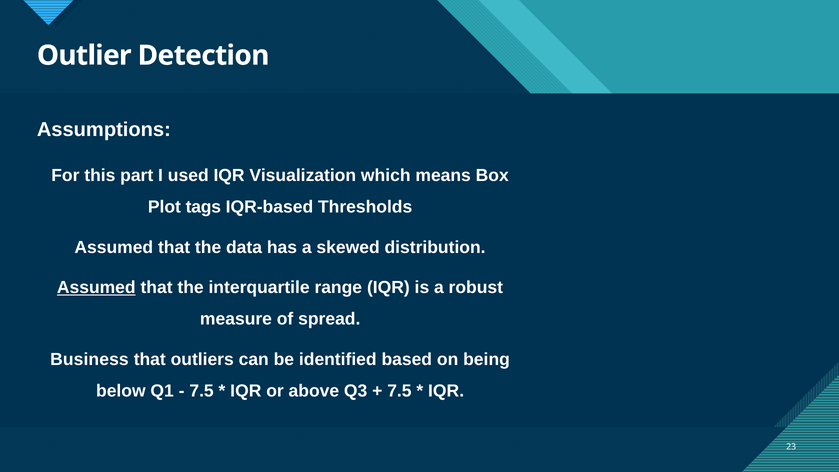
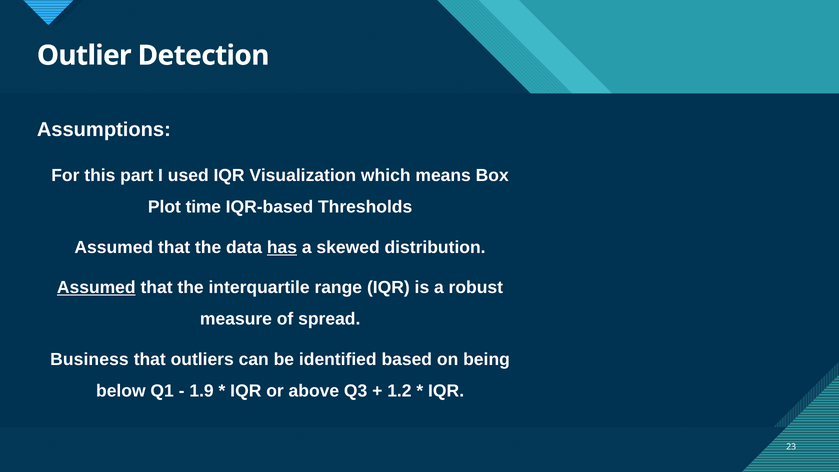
tags: tags -> time
has underline: none -> present
7.5 at (202, 391): 7.5 -> 1.9
7.5 at (399, 391): 7.5 -> 1.2
